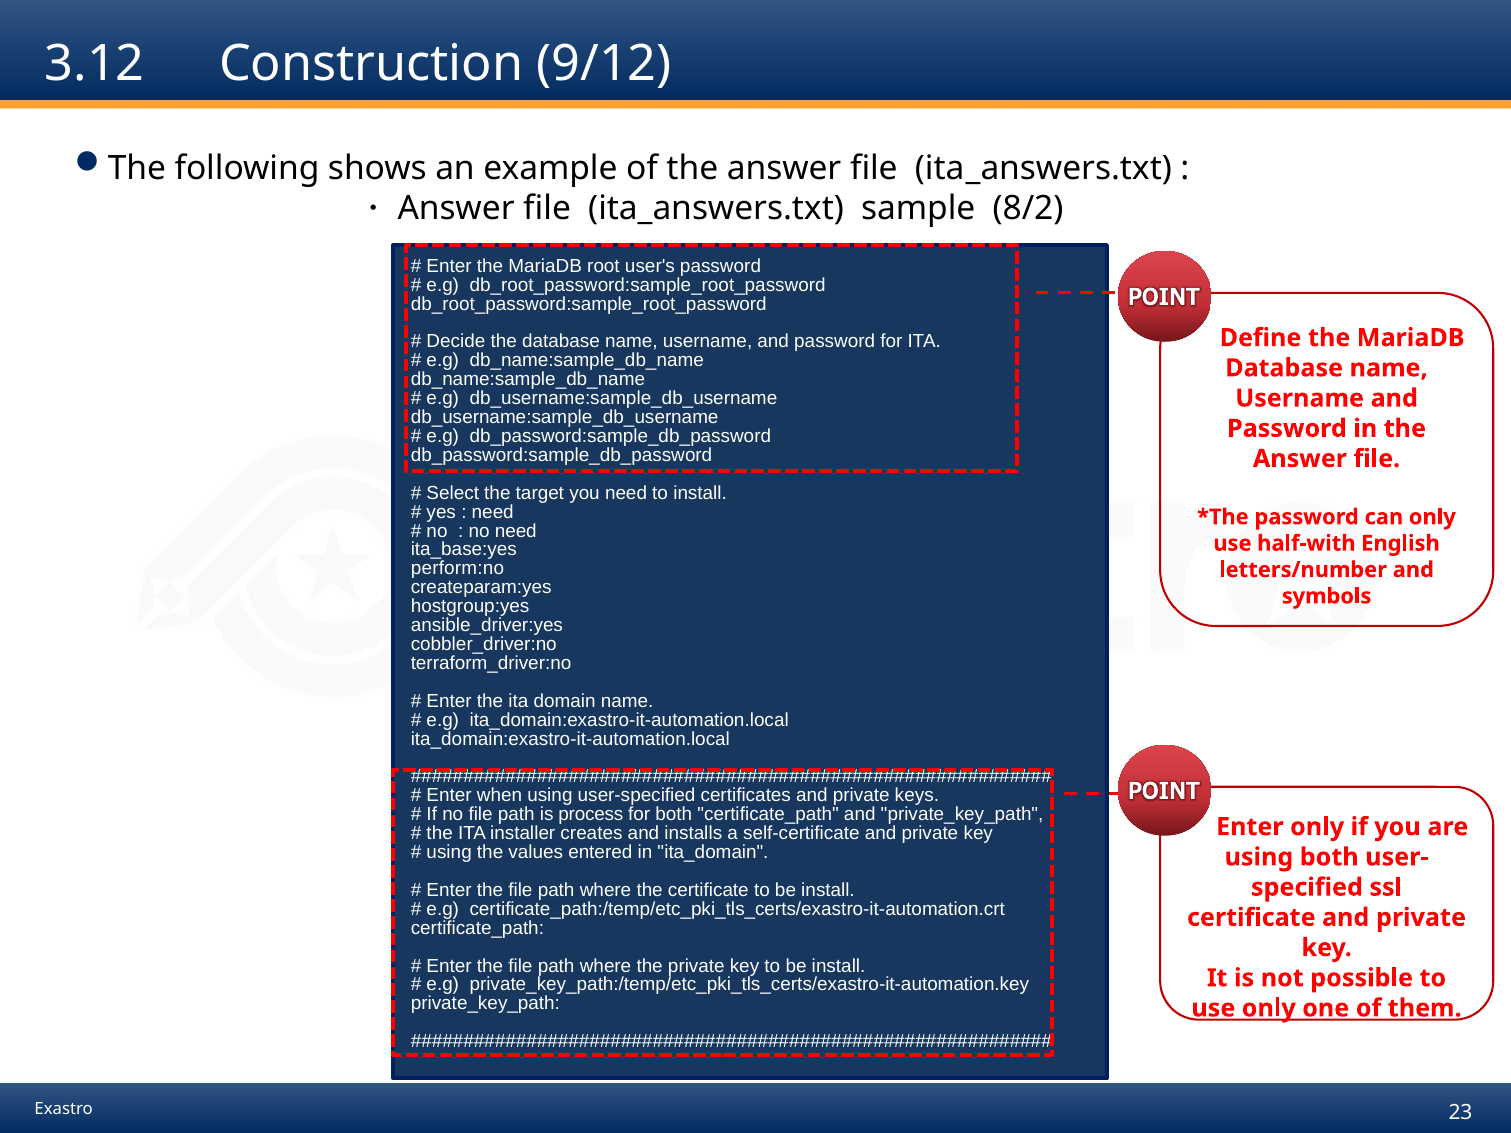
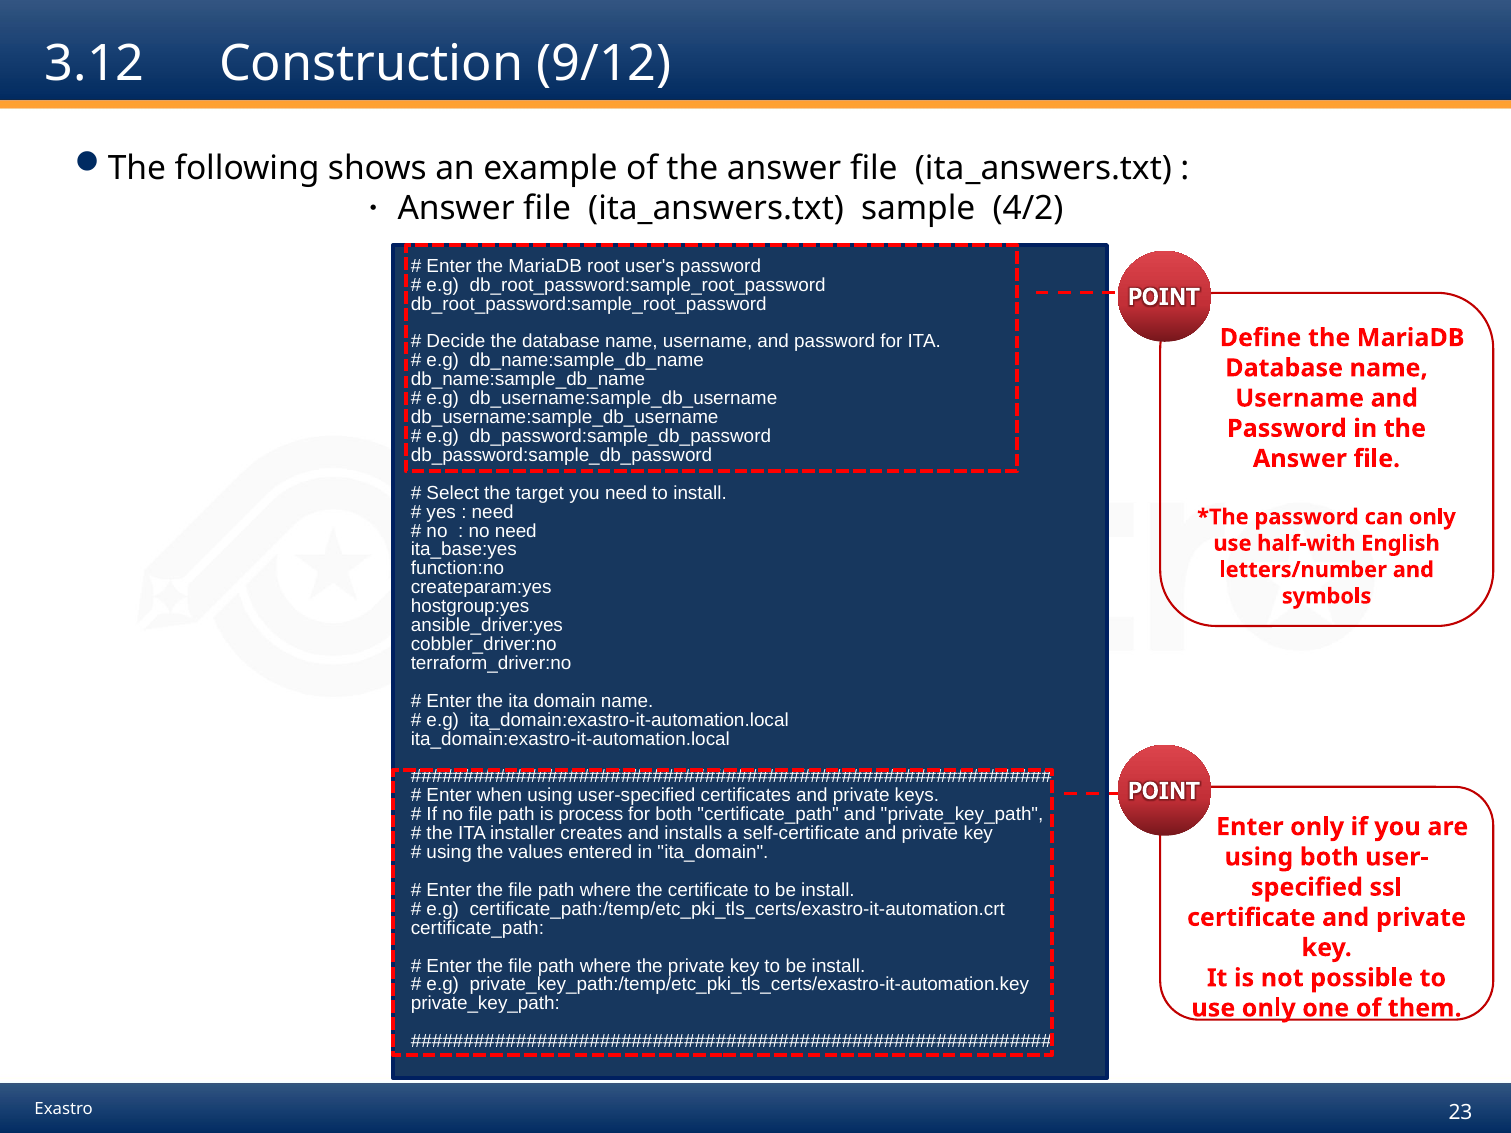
8/2: 8/2 -> 4/2
perform:no: perform:no -> function:no
